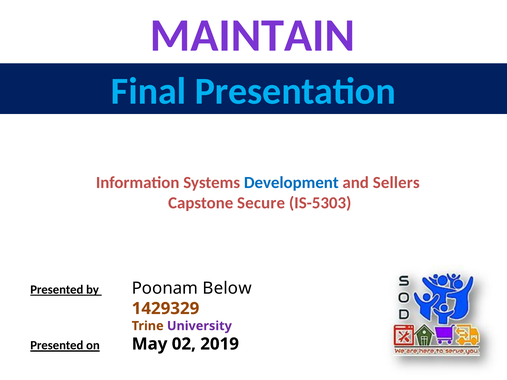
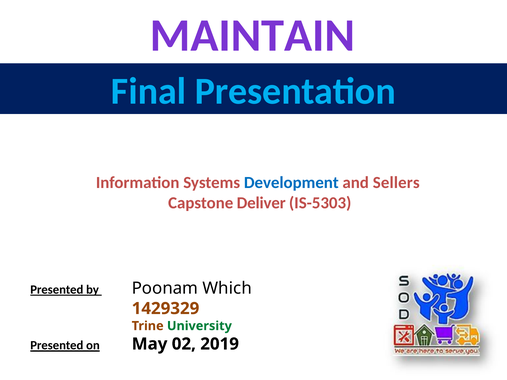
Secure: Secure -> Deliver
Below: Below -> Which
University colour: purple -> green
